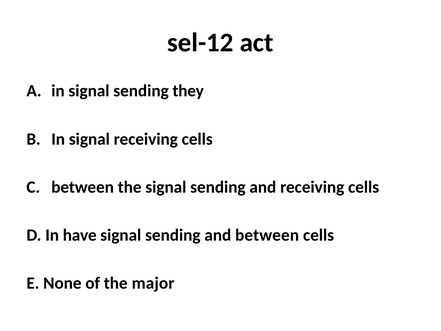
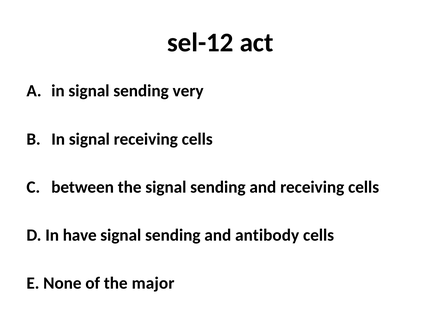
they: they -> very
and between: between -> antibody
